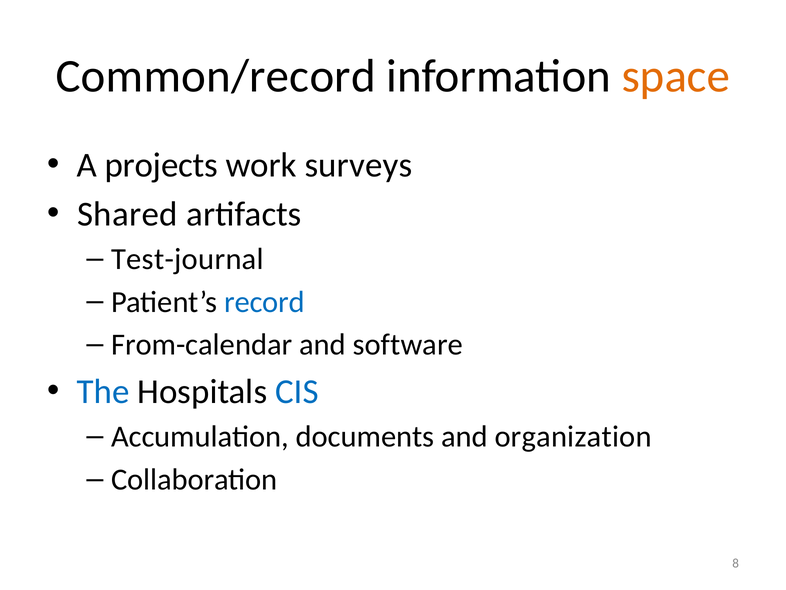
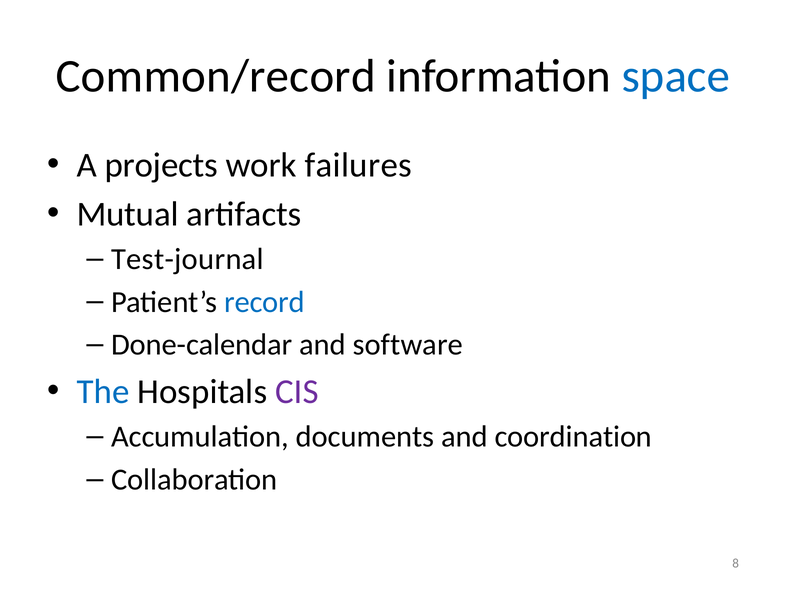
space colour: orange -> blue
surveys: surveys -> failures
Shared: Shared -> Mutual
From-calendar: From-calendar -> Done-calendar
CIS colour: blue -> purple
organization: organization -> coordination
